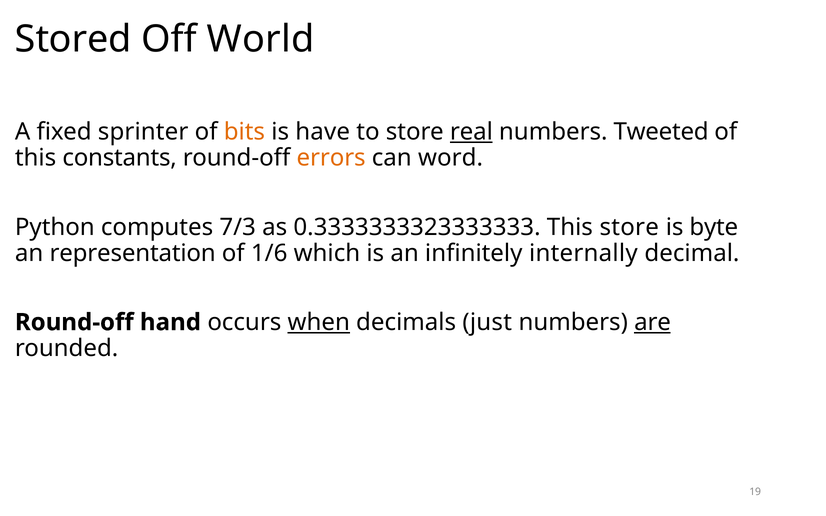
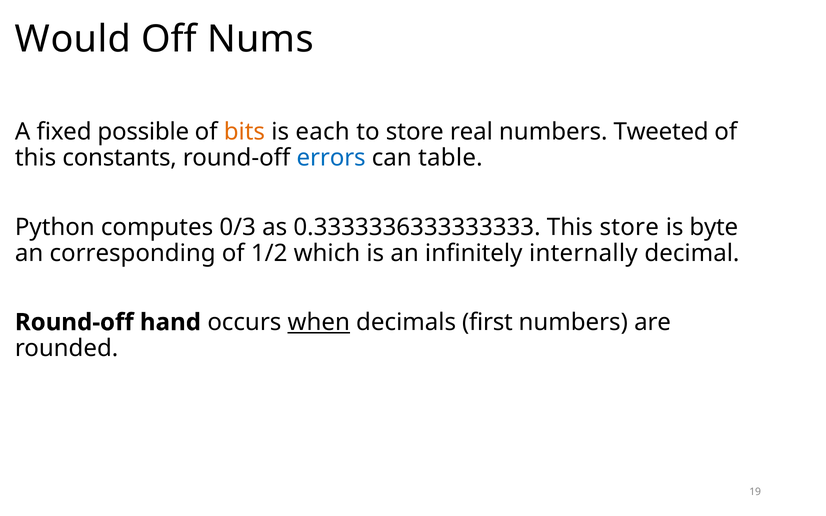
Stored: Stored -> Would
World: World -> Nums
sprinter: sprinter -> possible
have: have -> each
real underline: present -> none
errors colour: orange -> blue
word: word -> table
7/3: 7/3 -> 0/3
0.3333333323333333: 0.3333333323333333 -> 0.3333336333333333
representation: representation -> corresponding
1/6: 1/6 -> 1/2
just: just -> first
are underline: present -> none
